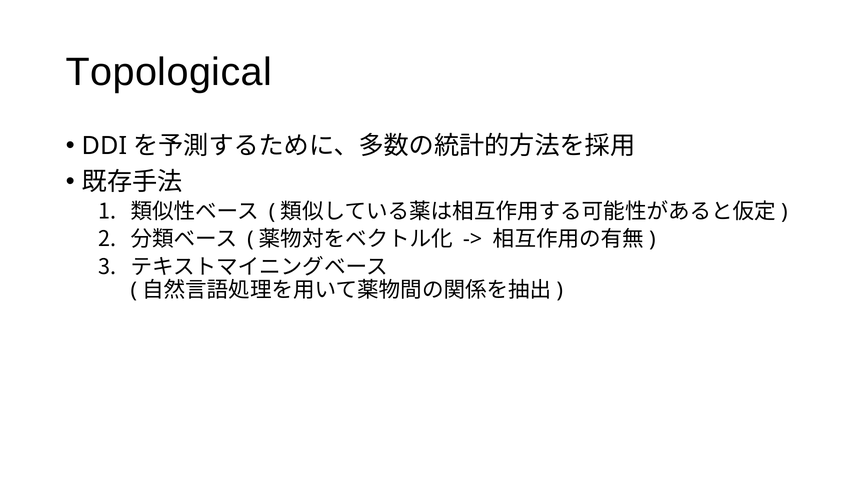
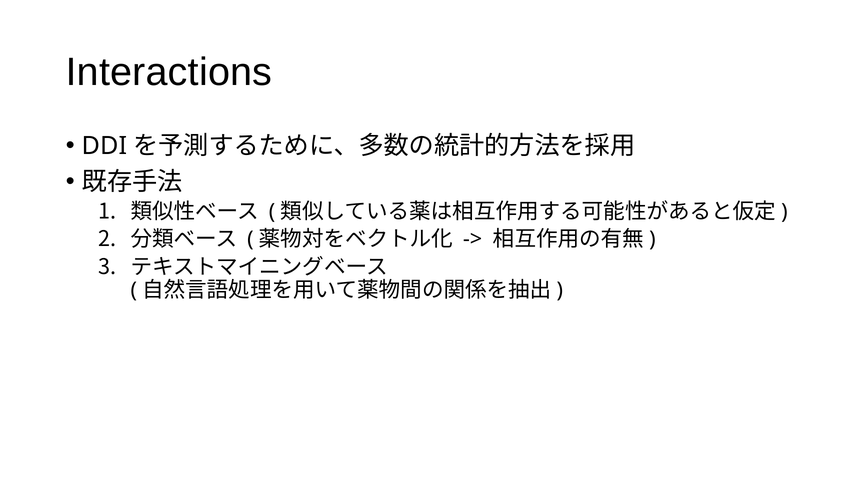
Topological: Topological -> Interactions
